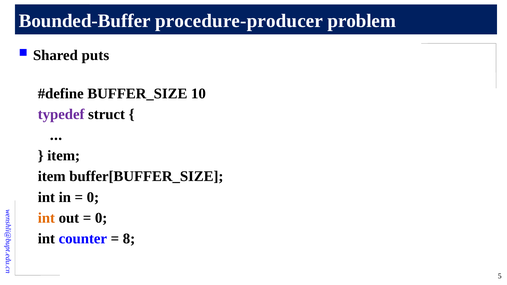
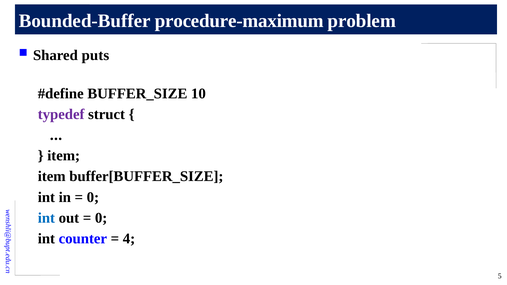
procedure-producer: procedure-producer -> procedure-maximum
int at (46, 218) colour: orange -> blue
8: 8 -> 4
